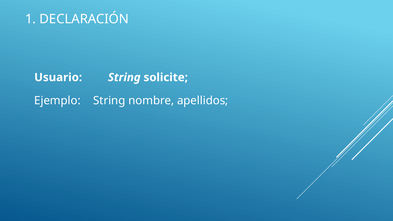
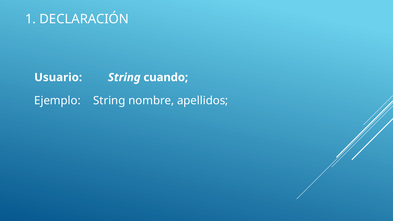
solicite: solicite -> cuando
